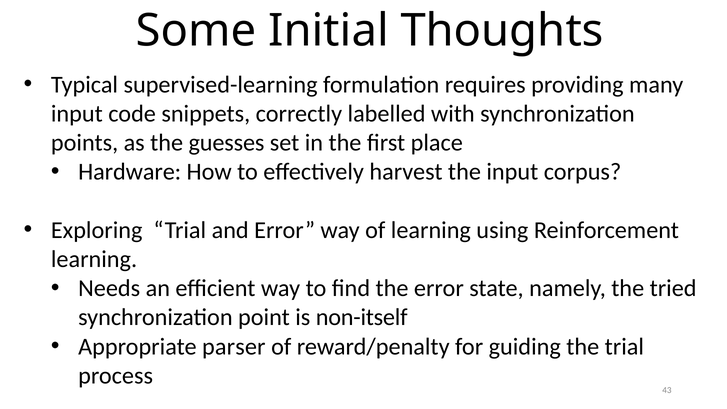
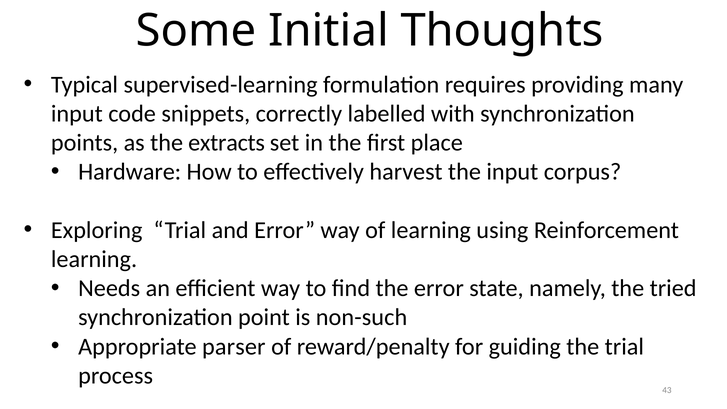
guesses: guesses -> extracts
non-itself: non-itself -> non-such
